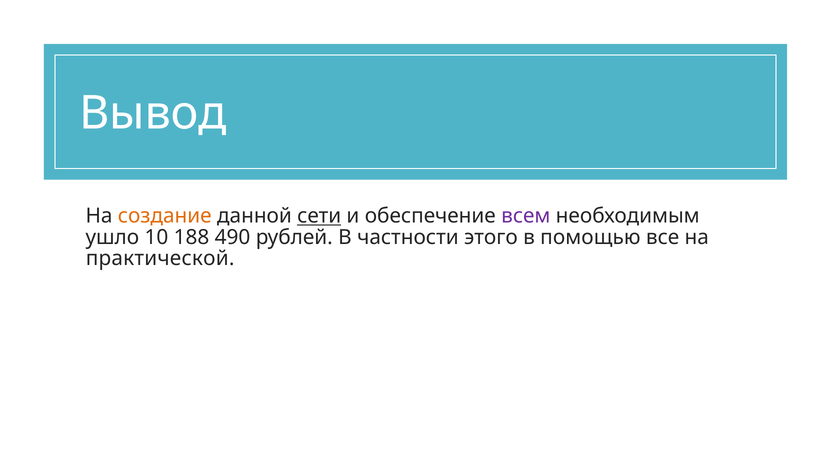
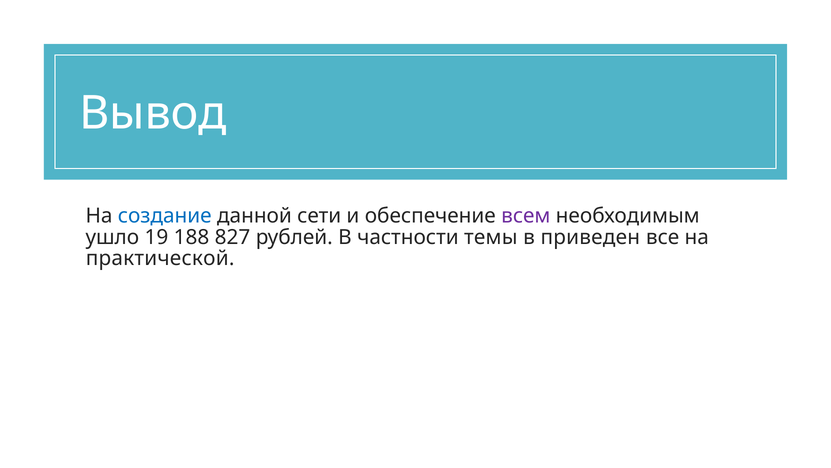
создание colour: orange -> blue
сети underline: present -> none
10: 10 -> 19
490: 490 -> 827
этого: этого -> темы
помощью: помощью -> приведен
